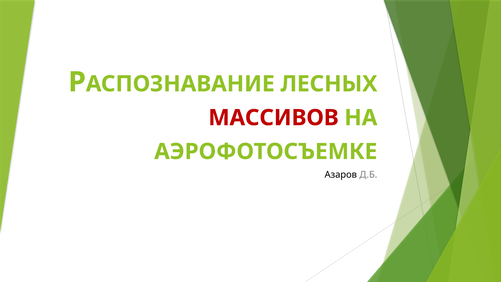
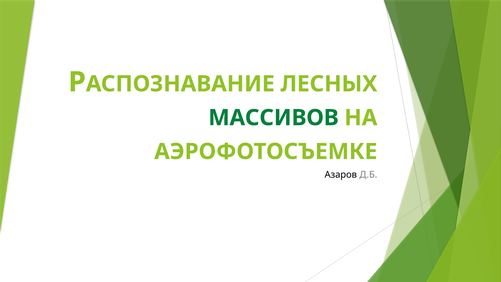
МАССИВОВ colour: red -> green
